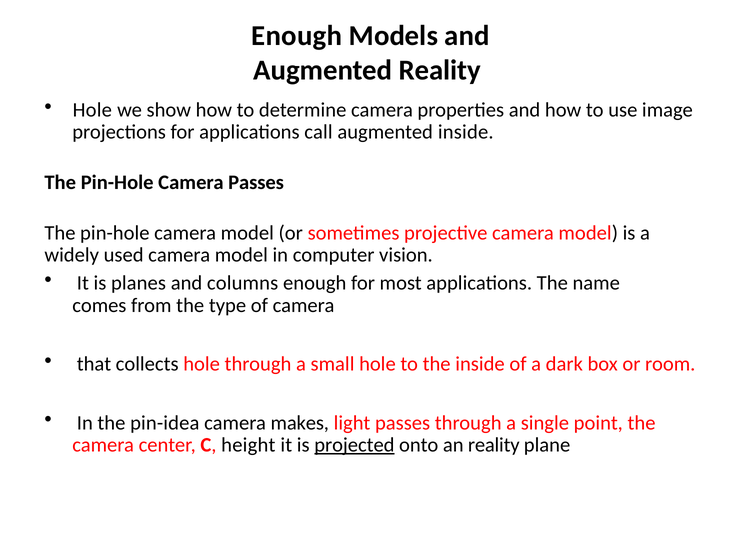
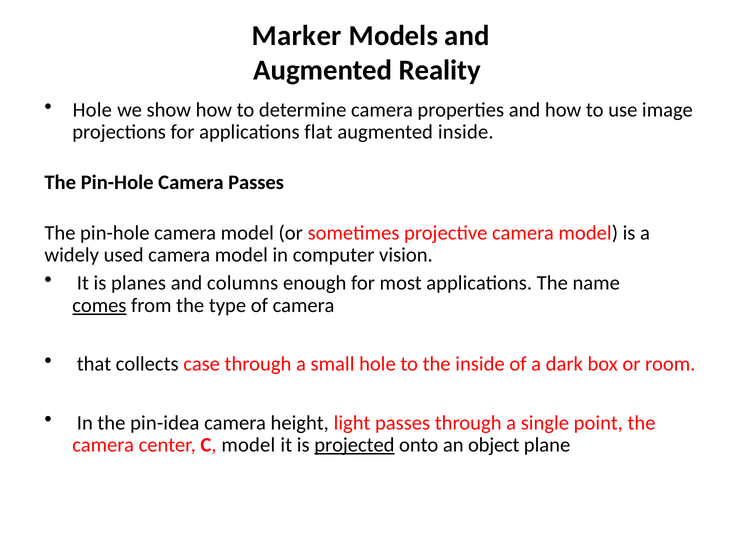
Enough at (297, 36): Enough -> Marker
call: call -> flat
comes underline: none -> present
collects hole: hole -> case
makes: makes -> height
C height: height -> model
an reality: reality -> object
